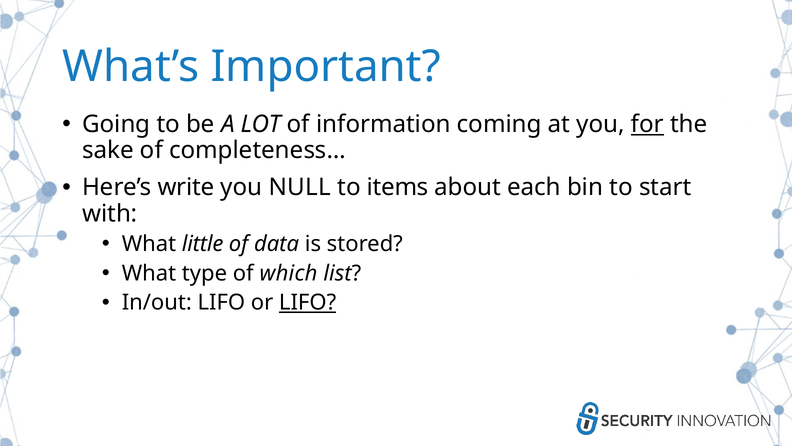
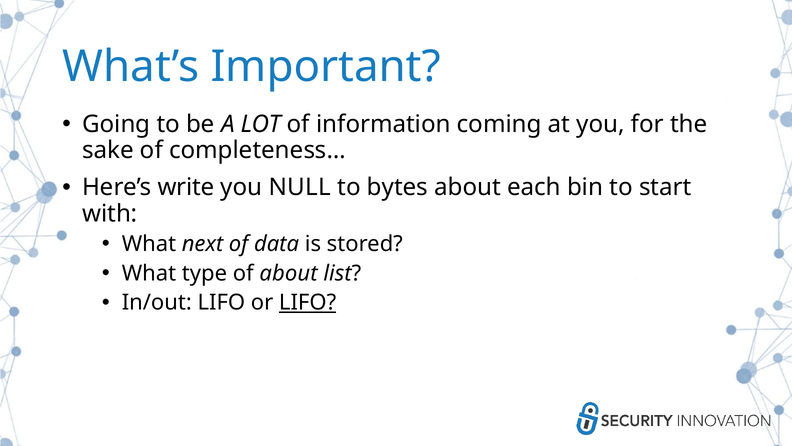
for underline: present -> none
items: items -> bytes
little: little -> next
of which: which -> about
